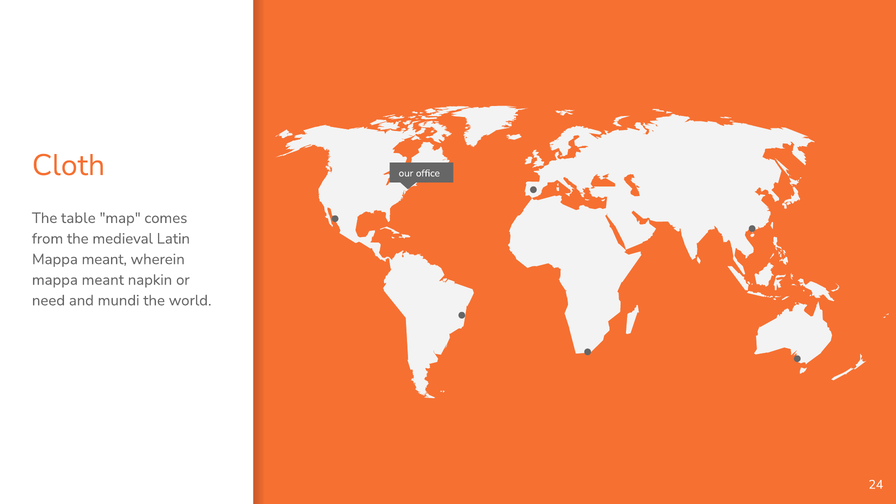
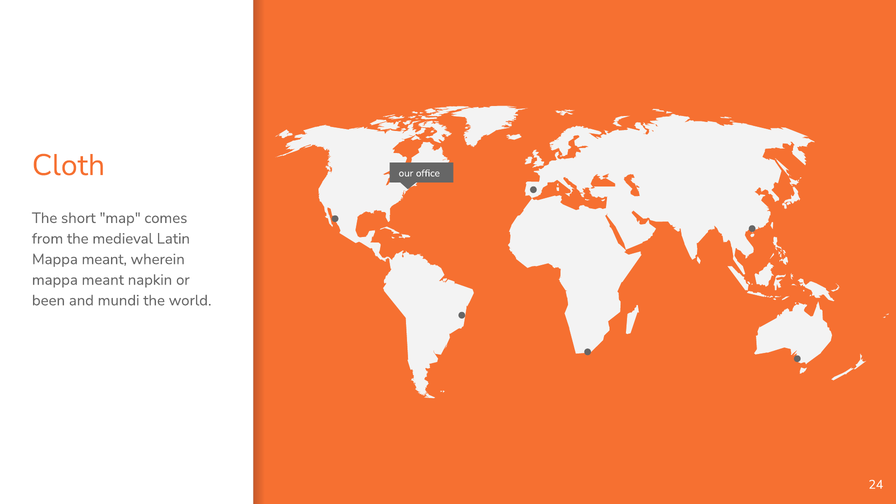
table: table -> short
need: need -> been
